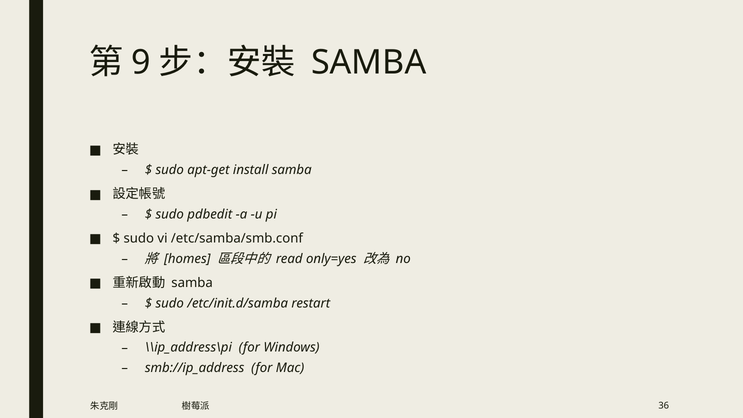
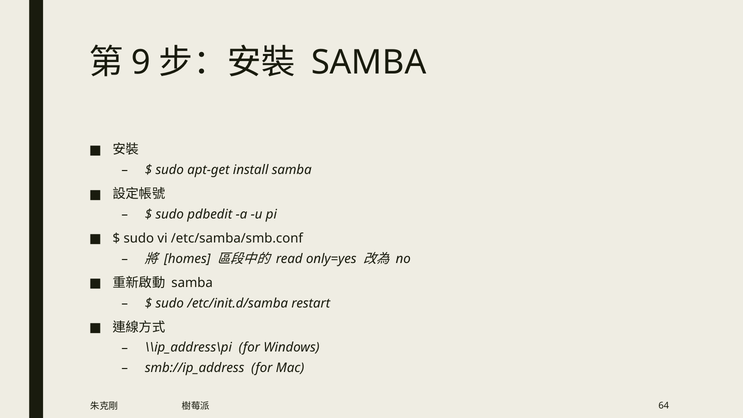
36: 36 -> 64
